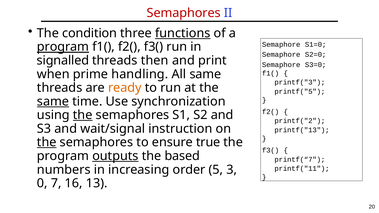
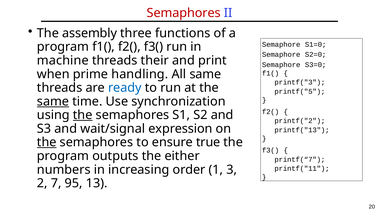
condition: condition -> assembly
functions underline: present -> none
program at (63, 47) underline: present -> none
signalled: signalled -> machine
then: then -> their
ready colour: orange -> blue
instruction: instruction -> expression
outputs underline: present -> none
based: based -> either
5: 5 -> 1
0: 0 -> 2
16: 16 -> 95
